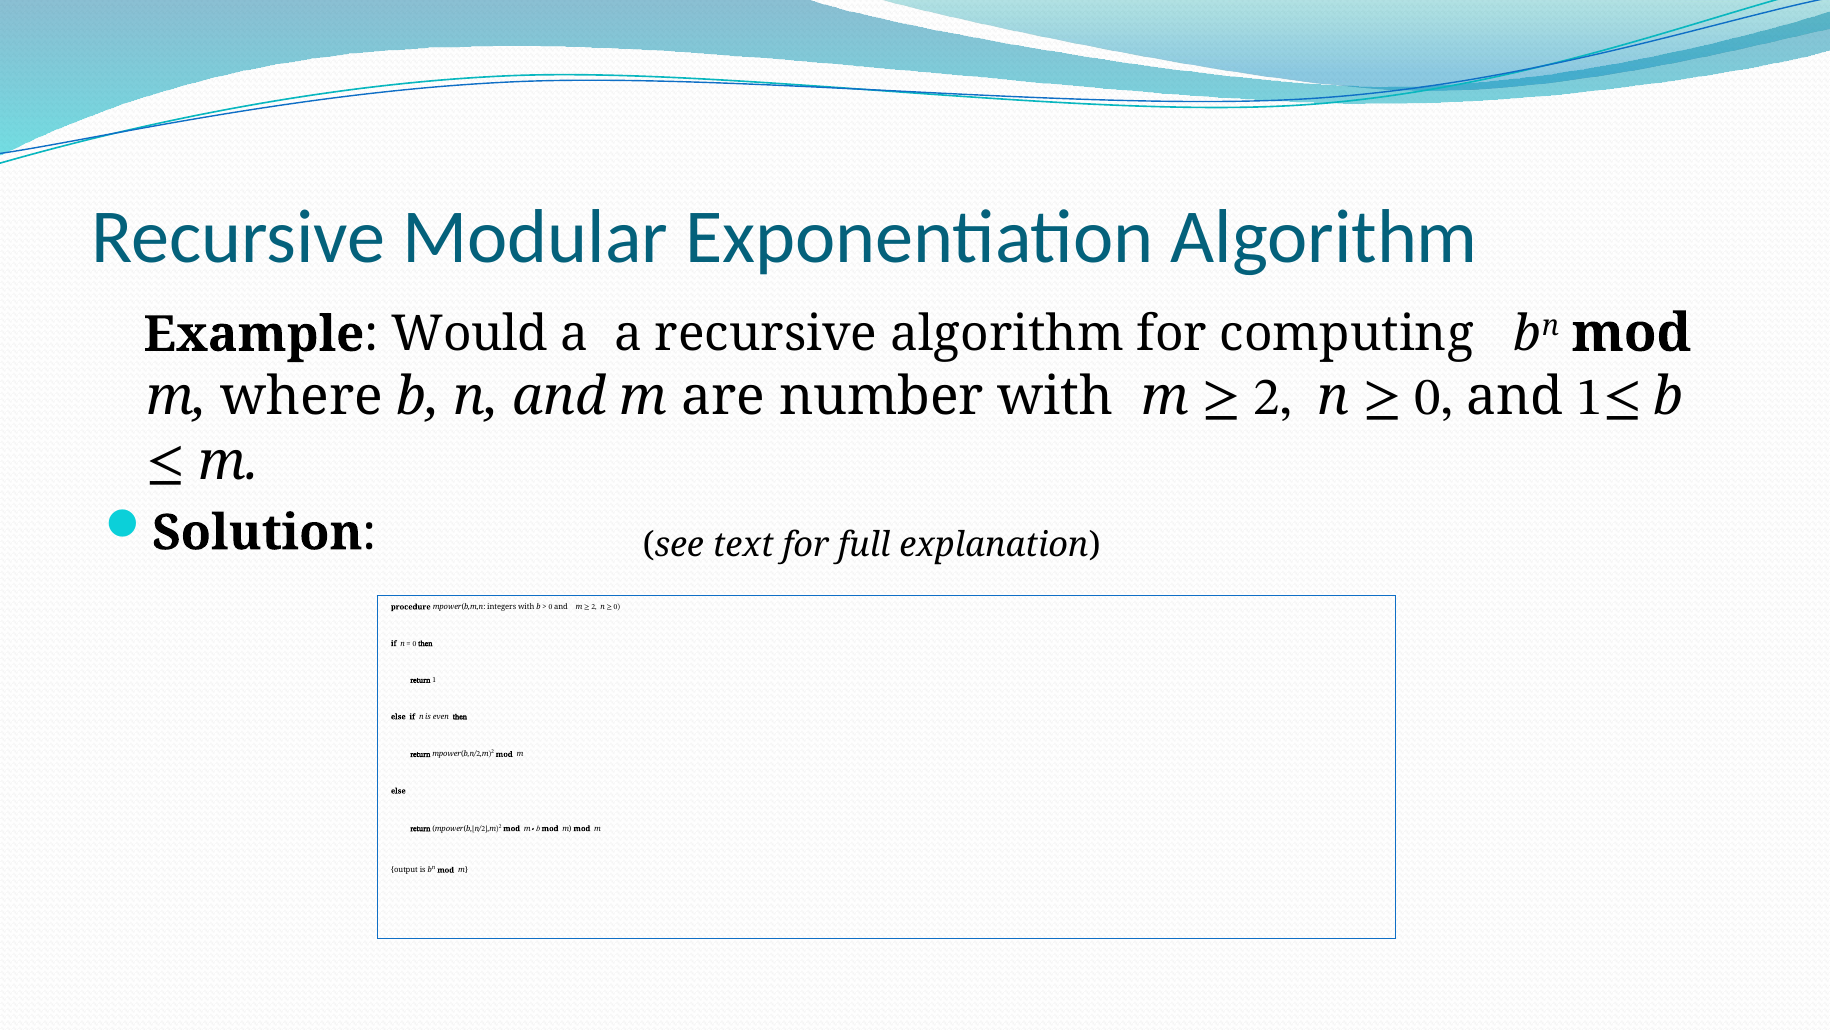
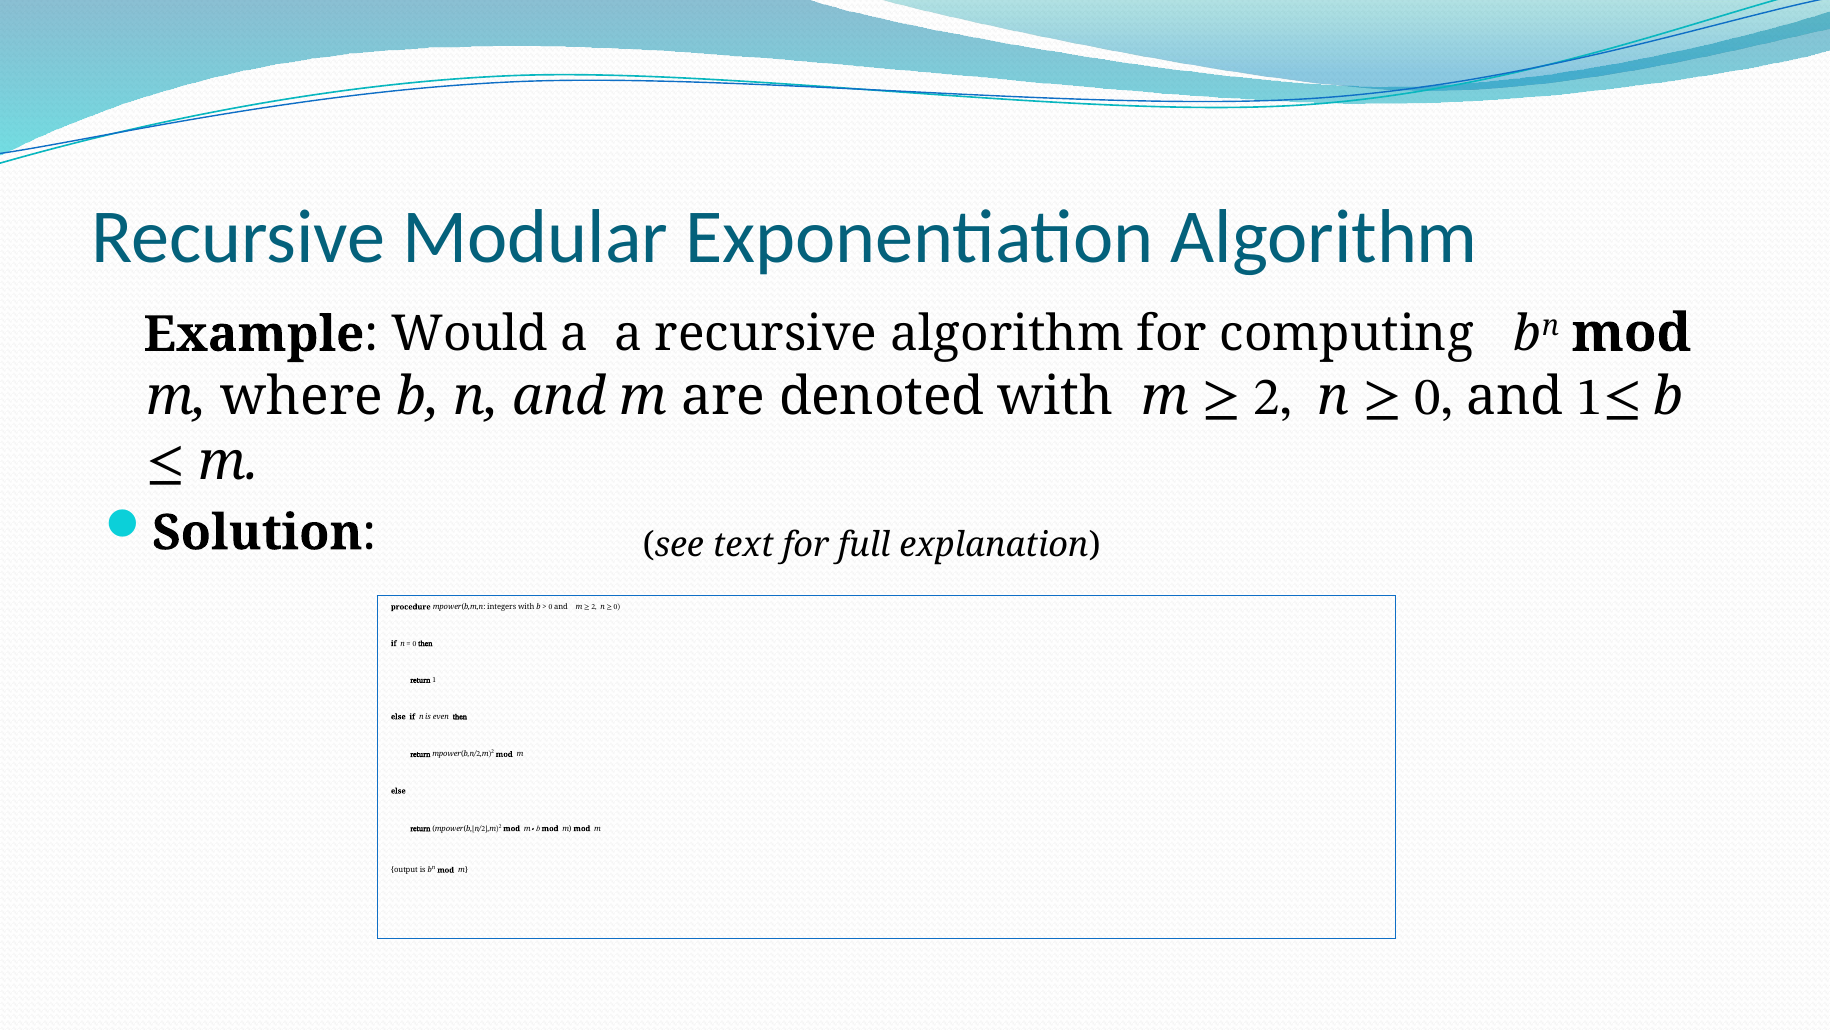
number: number -> denoted
